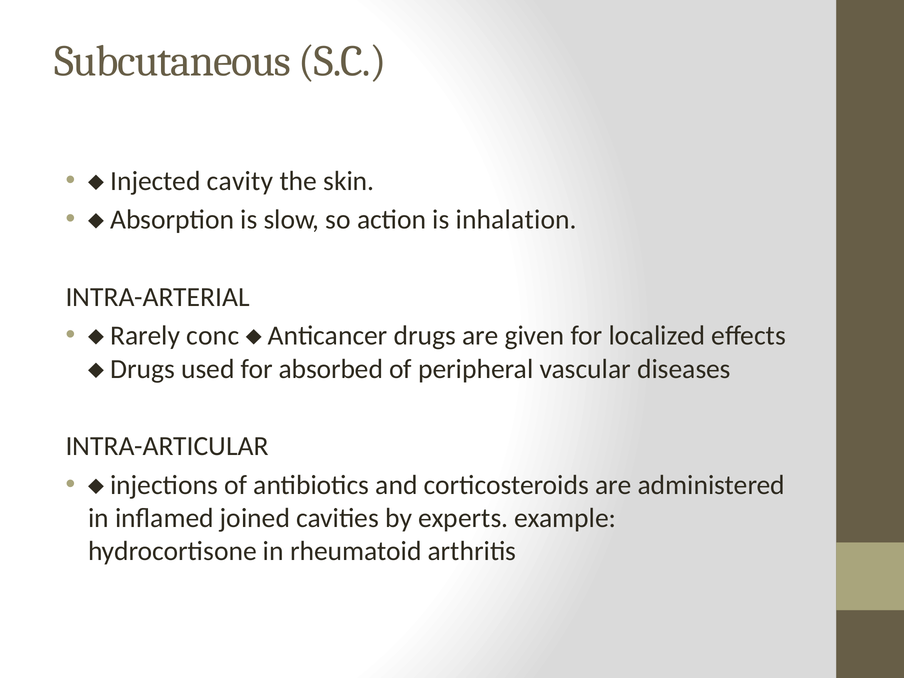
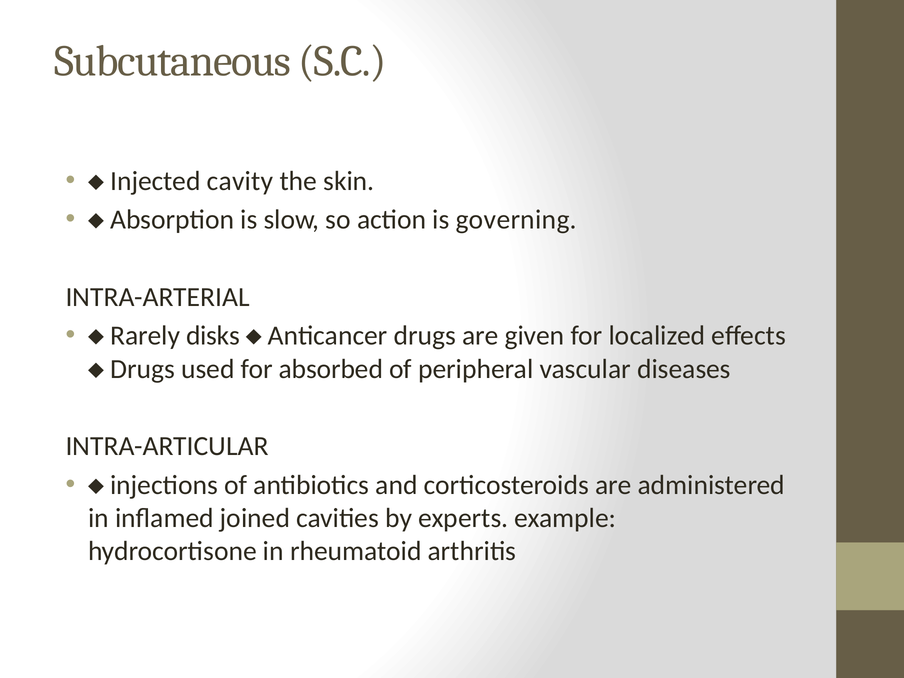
inhalation: inhalation -> governing
conc: conc -> disks
